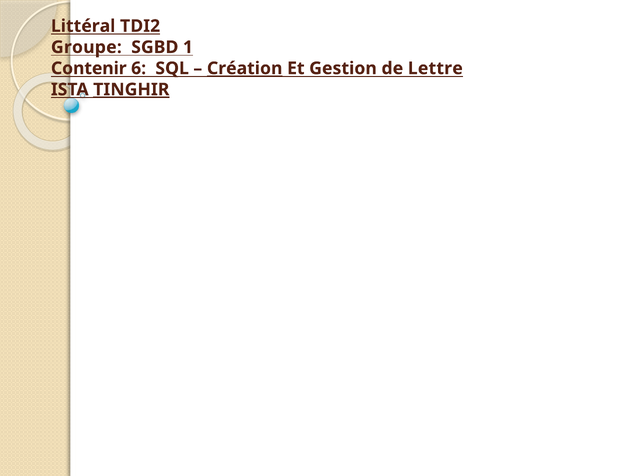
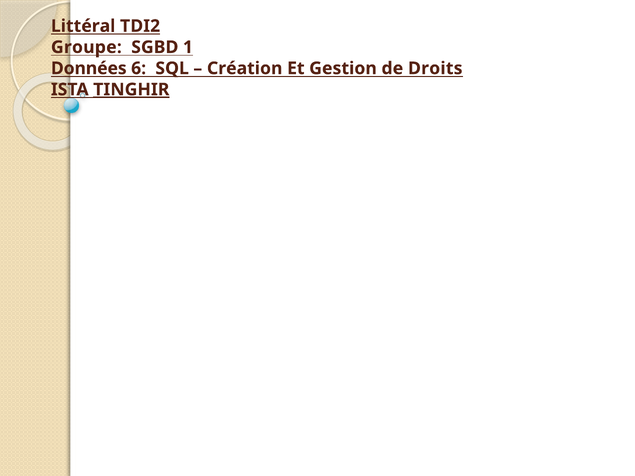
Contenir: Contenir -> Données
Création underline: present -> none
Lettre: Lettre -> Droits
